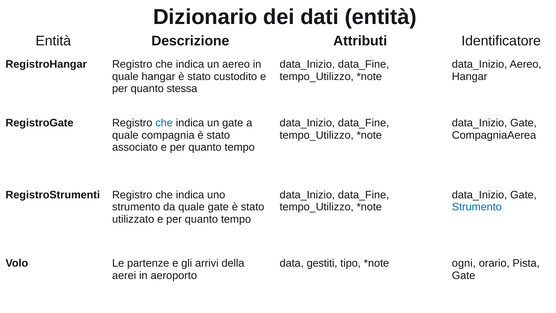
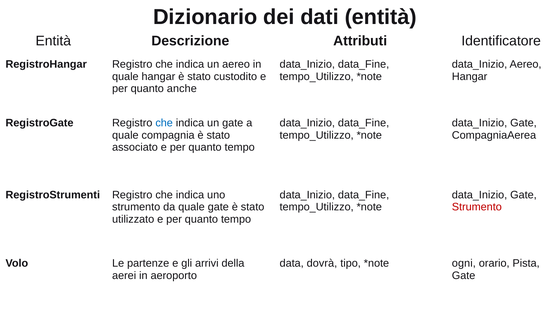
stessa: stessa -> anche
Strumento at (477, 207) colour: blue -> red
gestiti: gestiti -> dovrà
